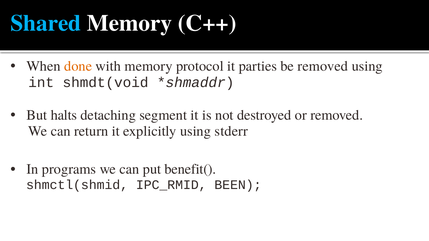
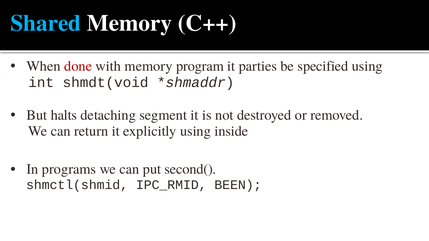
done colour: orange -> red
protocol: protocol -> program
be removed: removed -> specified
stderr: stderr -> inside
benefit(: benefit( -> second(
